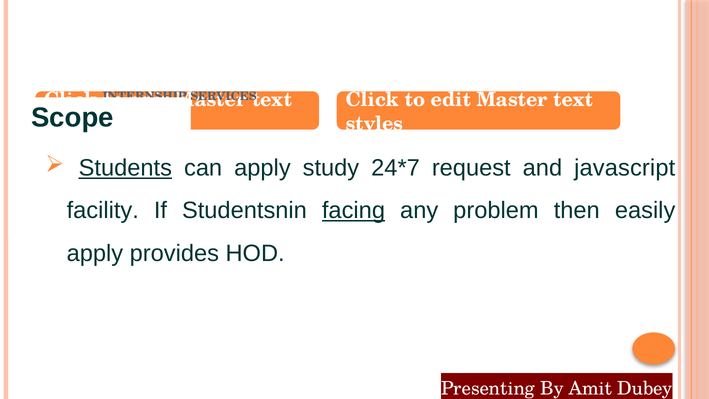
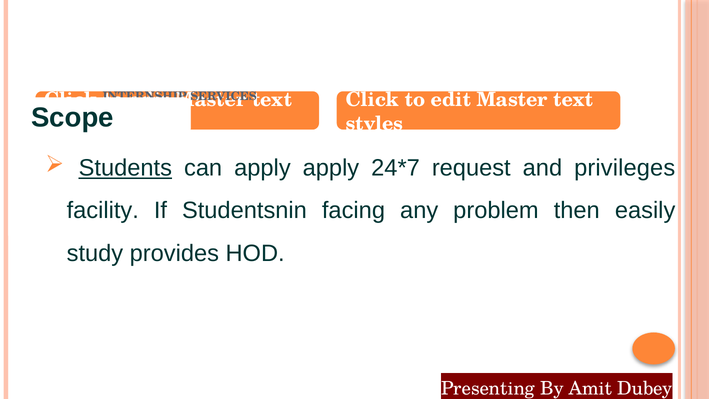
apply study: study -> apply
javascript: javascript -> privileges
facing underline: present -> none
apply at (95, 253): apply -> study
